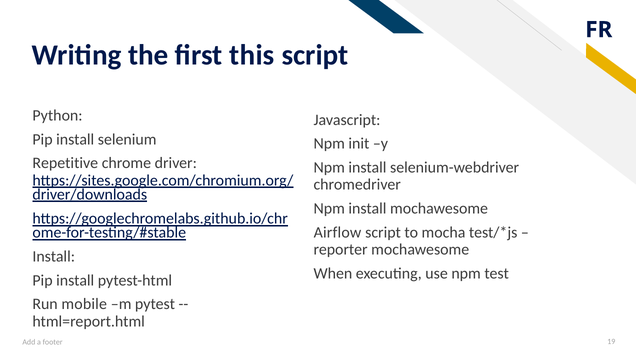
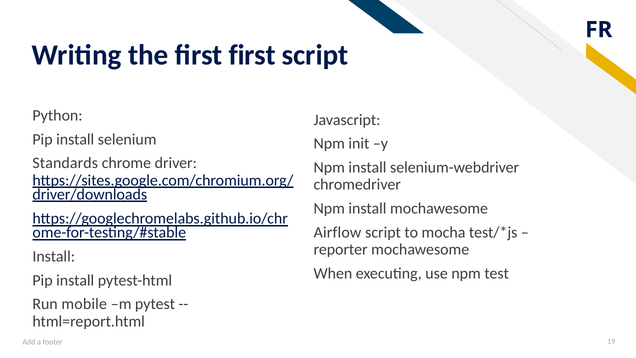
first this: this -> first
Repetitive: Repetitive -> Standards
